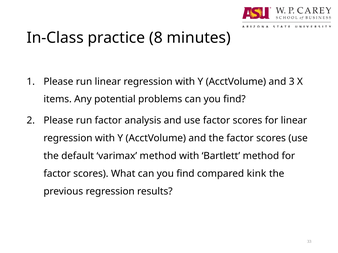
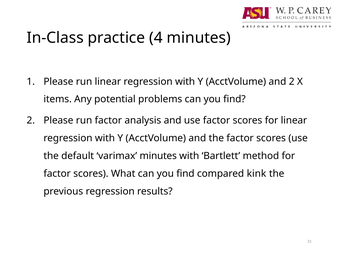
8: 8 -> 4
and 3: 3 -> 2
varimax method: method -> minutes
